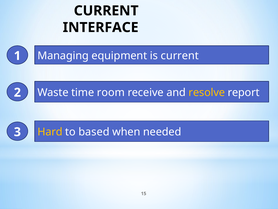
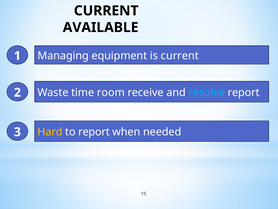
INTERFACE: INTERFACE -> AVAILABLE
resolve colour: yellow -> light blue
to based: based -> report
